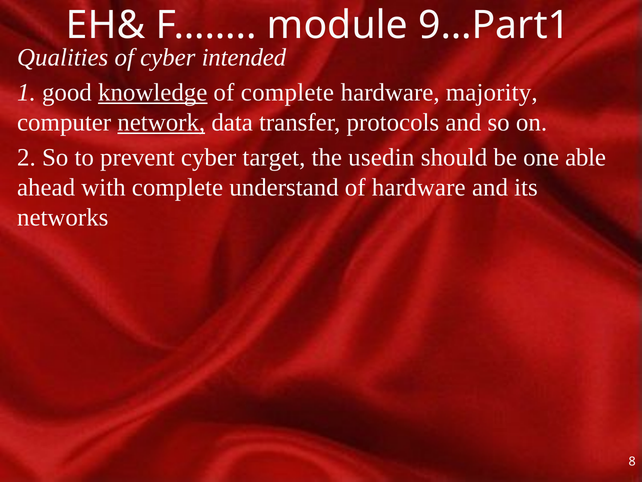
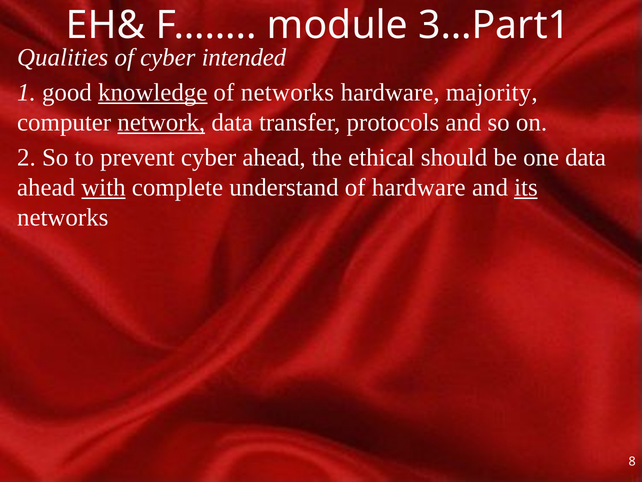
9…Part1: 9…Part1 -> 3…Part1
of complete: complete -> networks
cyber target: target -> ahead
usedin: usedin -> ethical
one able: able -> data
with underline: none -> present
its underline: none -> present
